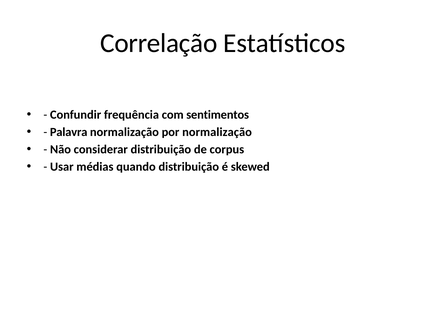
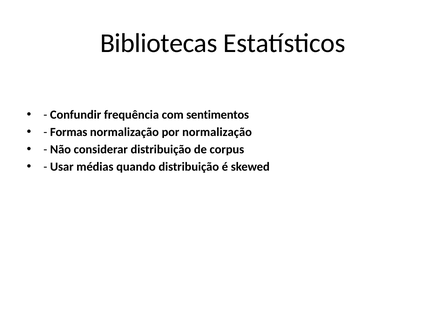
Correlação: Correlação -> Bibliotecas
Palavra: Palavra -> Formas
